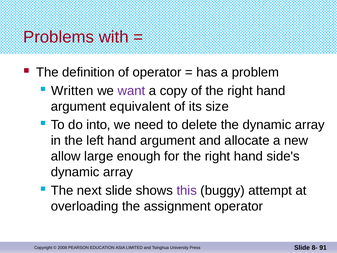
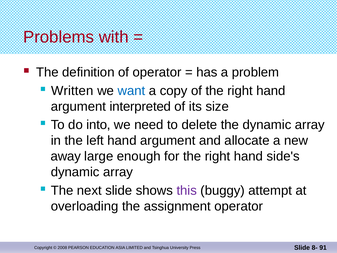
want colour: purple -> blue
equivalent: equivalent -> interpreted
allow: allow -> away
